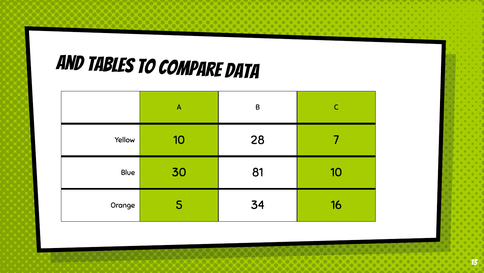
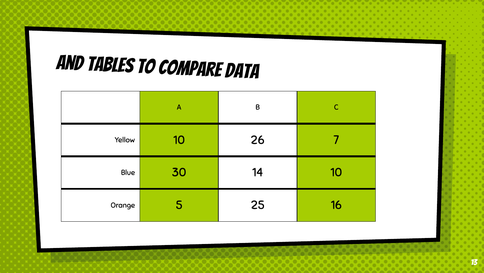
28: 28 -> 26
81: 81 -> 14
34: 34 -> 25
